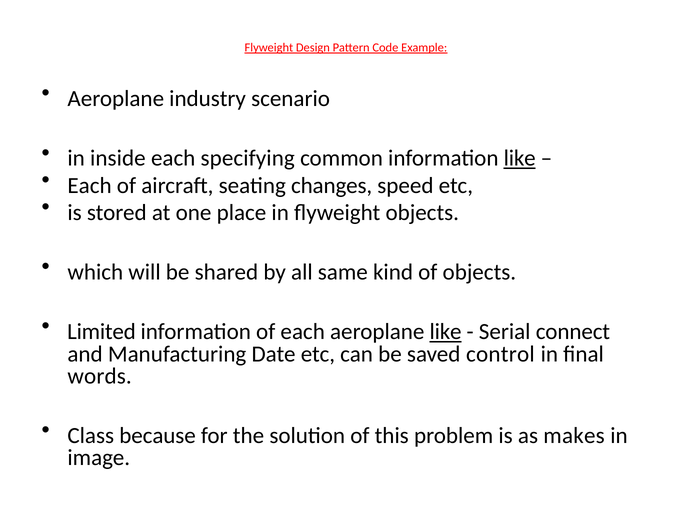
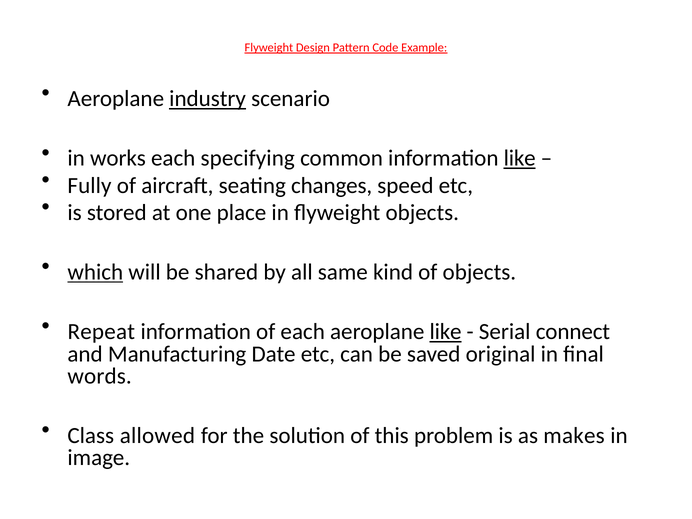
industry underline: none -> present
inside: inside -> works
Each at (90, 185): Each -> Fully
which underline: none -> present
Limited: Limited -> Repeat
control: control -> original
because: because -> allowed
